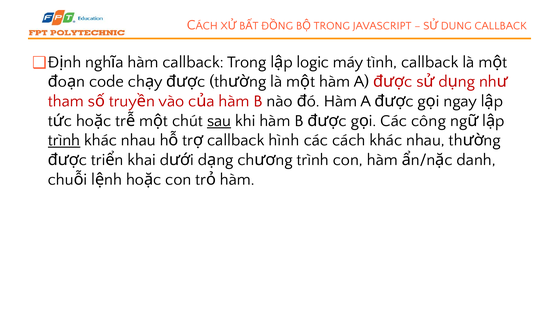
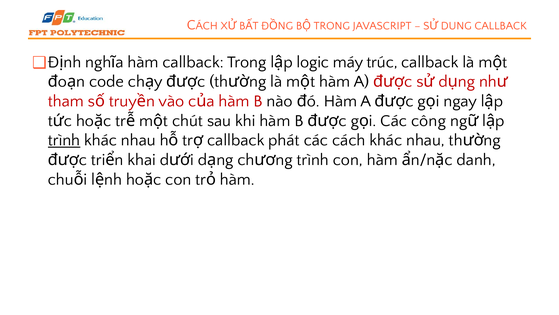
tình: tình -> trúc
sau underline: present -> none
hình: hình -> phát
